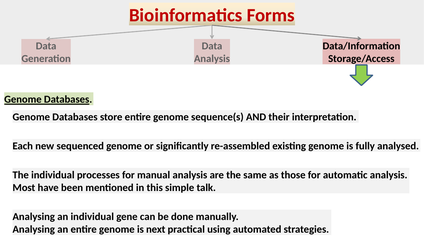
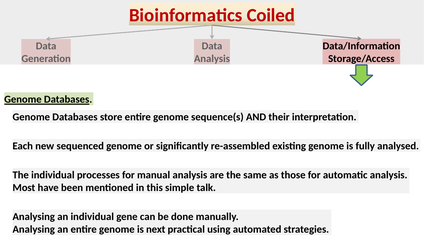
Forms: Forms -> Coiled
